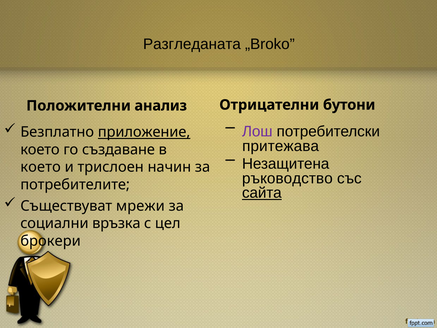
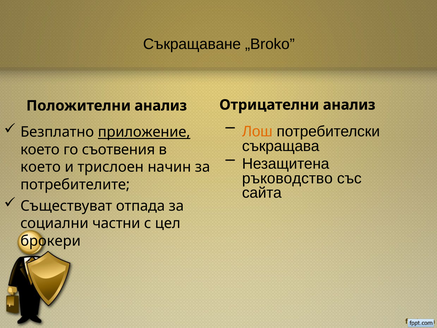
Разгледаната: Разгледаната -> Съкращаване
Отрицателни бутони: бутони -> анализ
Лош colour: purple -> orange
притежава: притежава -> съкращава
създаване: създаване -> съотвения
сайта underline: present -> none
мрежи: мрежи -> отпада
връзка: връзка -> частни
